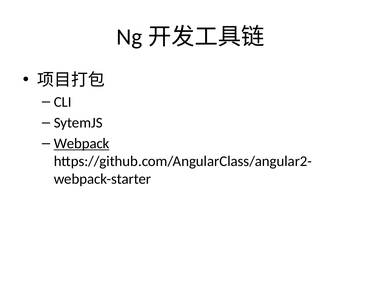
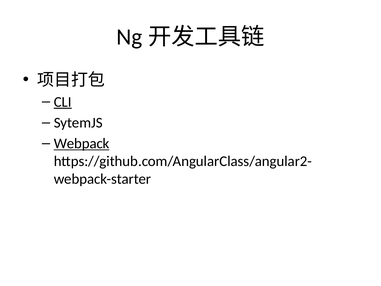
CLI underline: none -> present
